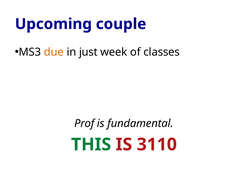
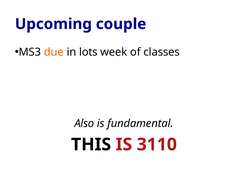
just: just -> lots
Prof: Prof -> Also
THIS colour: green -> black
